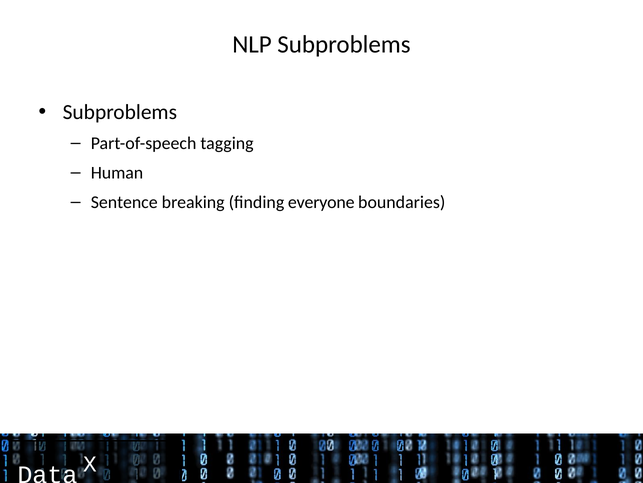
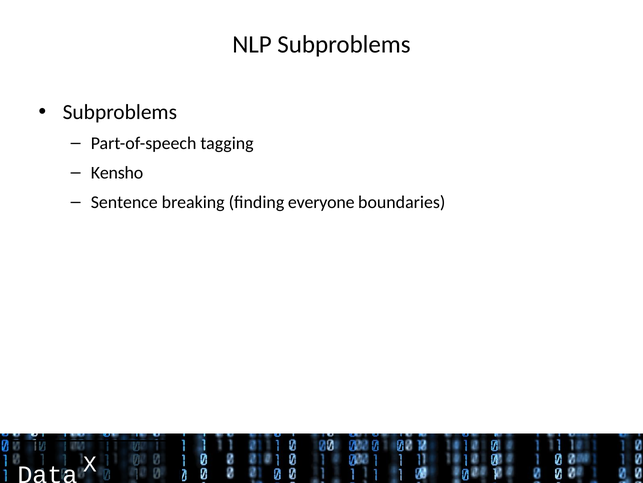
Human: Human -> Kensho
